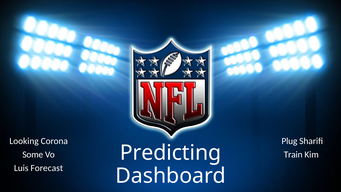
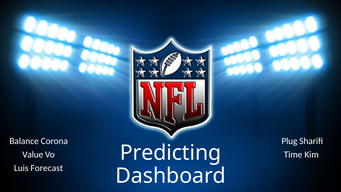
Looking: Looking -> Balance
Some: Some -> Value
Train: Train -> Time
